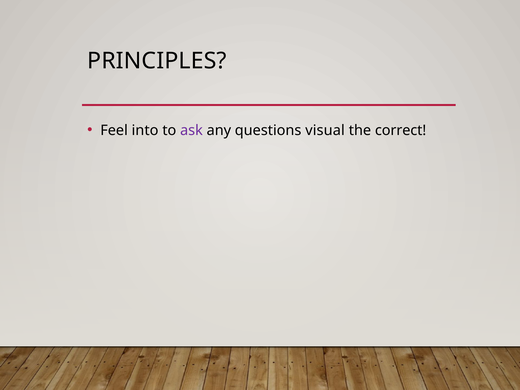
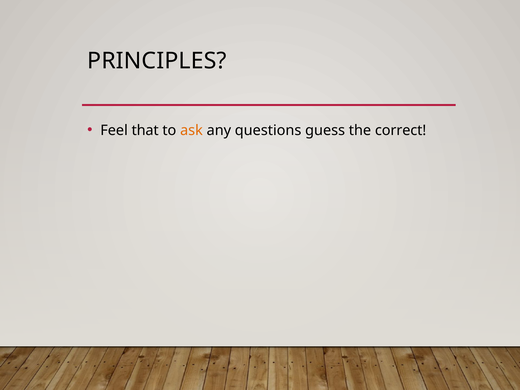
into: into -> that
ask colour: purple -> orange
visual: visual -> guess
